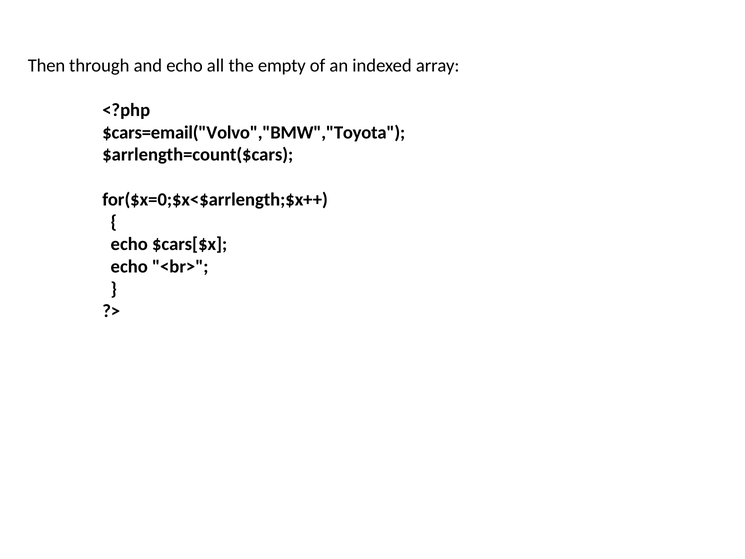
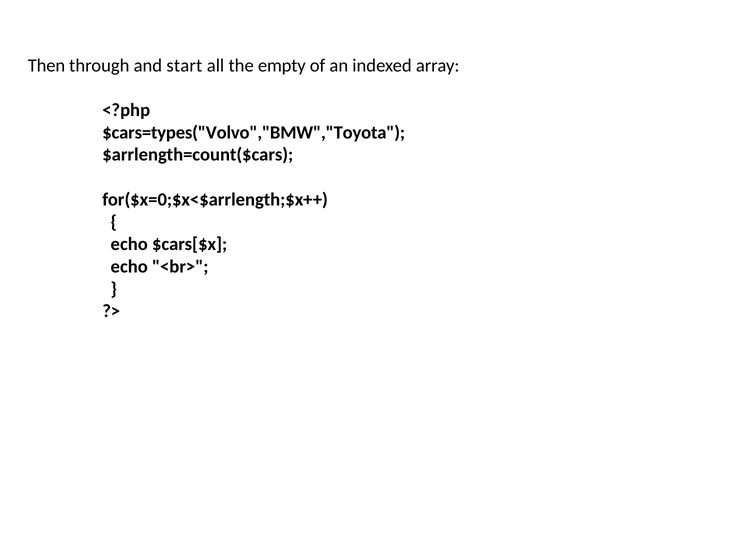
and echo: echo -> start
$cars=email("Volvo","BMW","Toyota: $cars=email("Volvo","BMW","Toyota -> $cars=types("Volvo","BMW","Toyota
